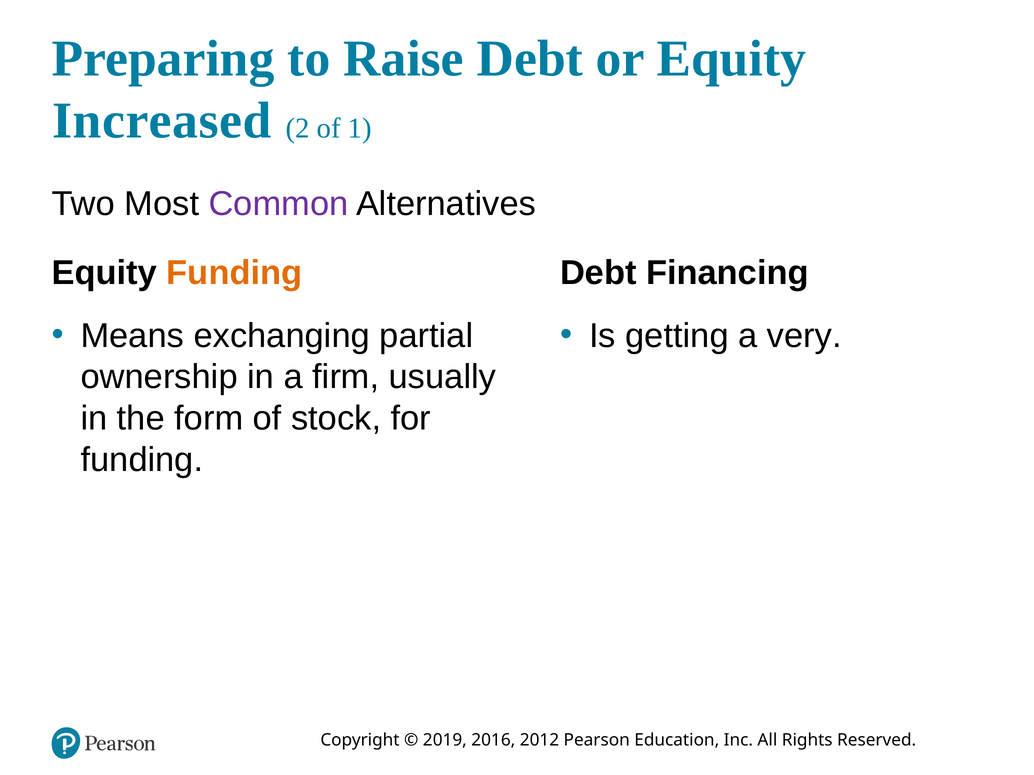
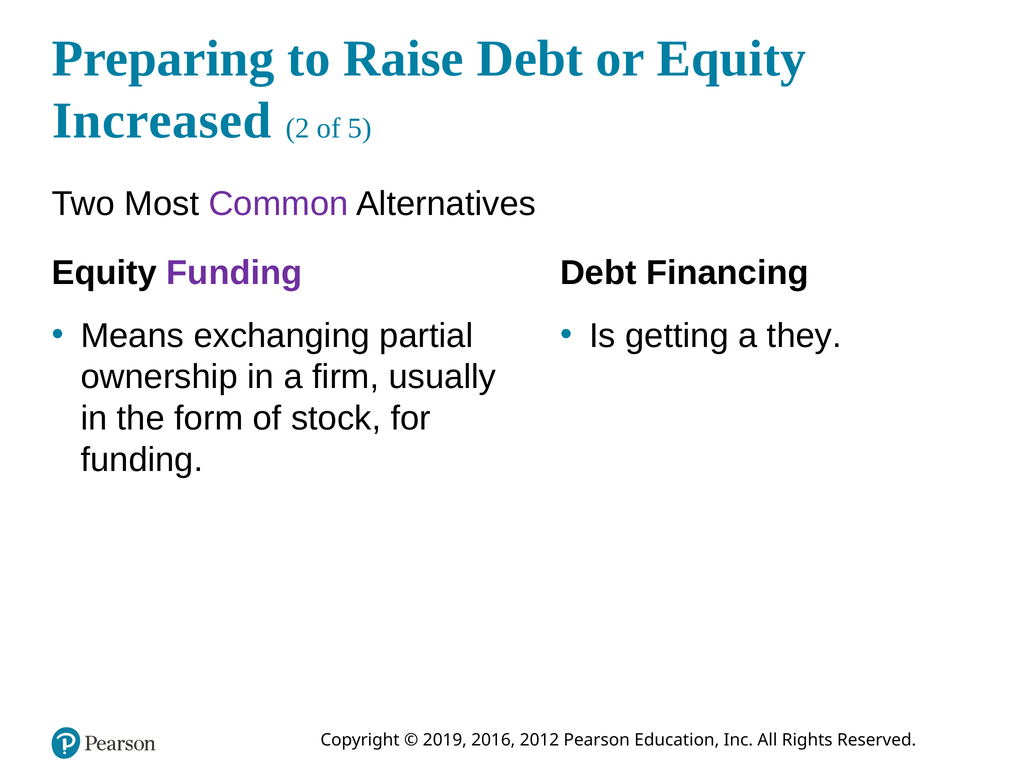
1: 1 -> 5
Funding at (234, 273) colour: orange -> purple
very: very -> they
